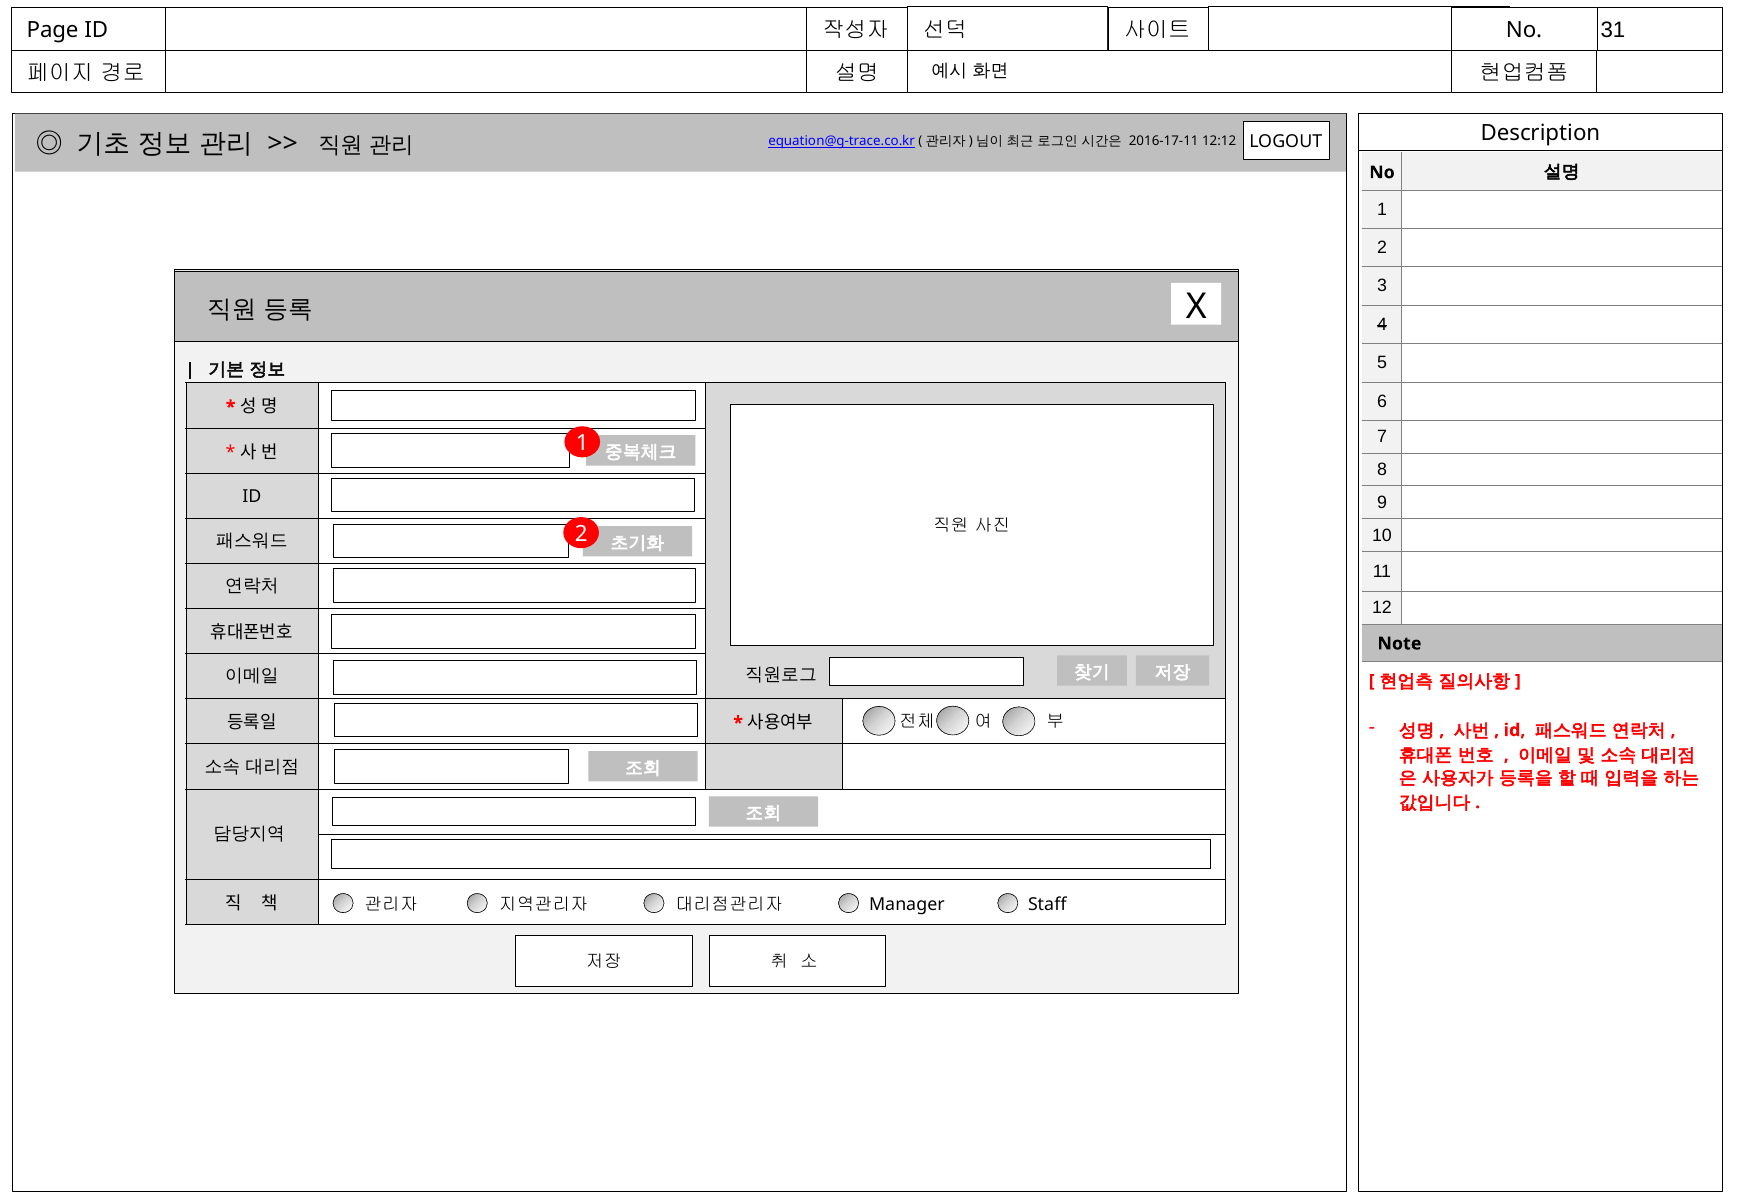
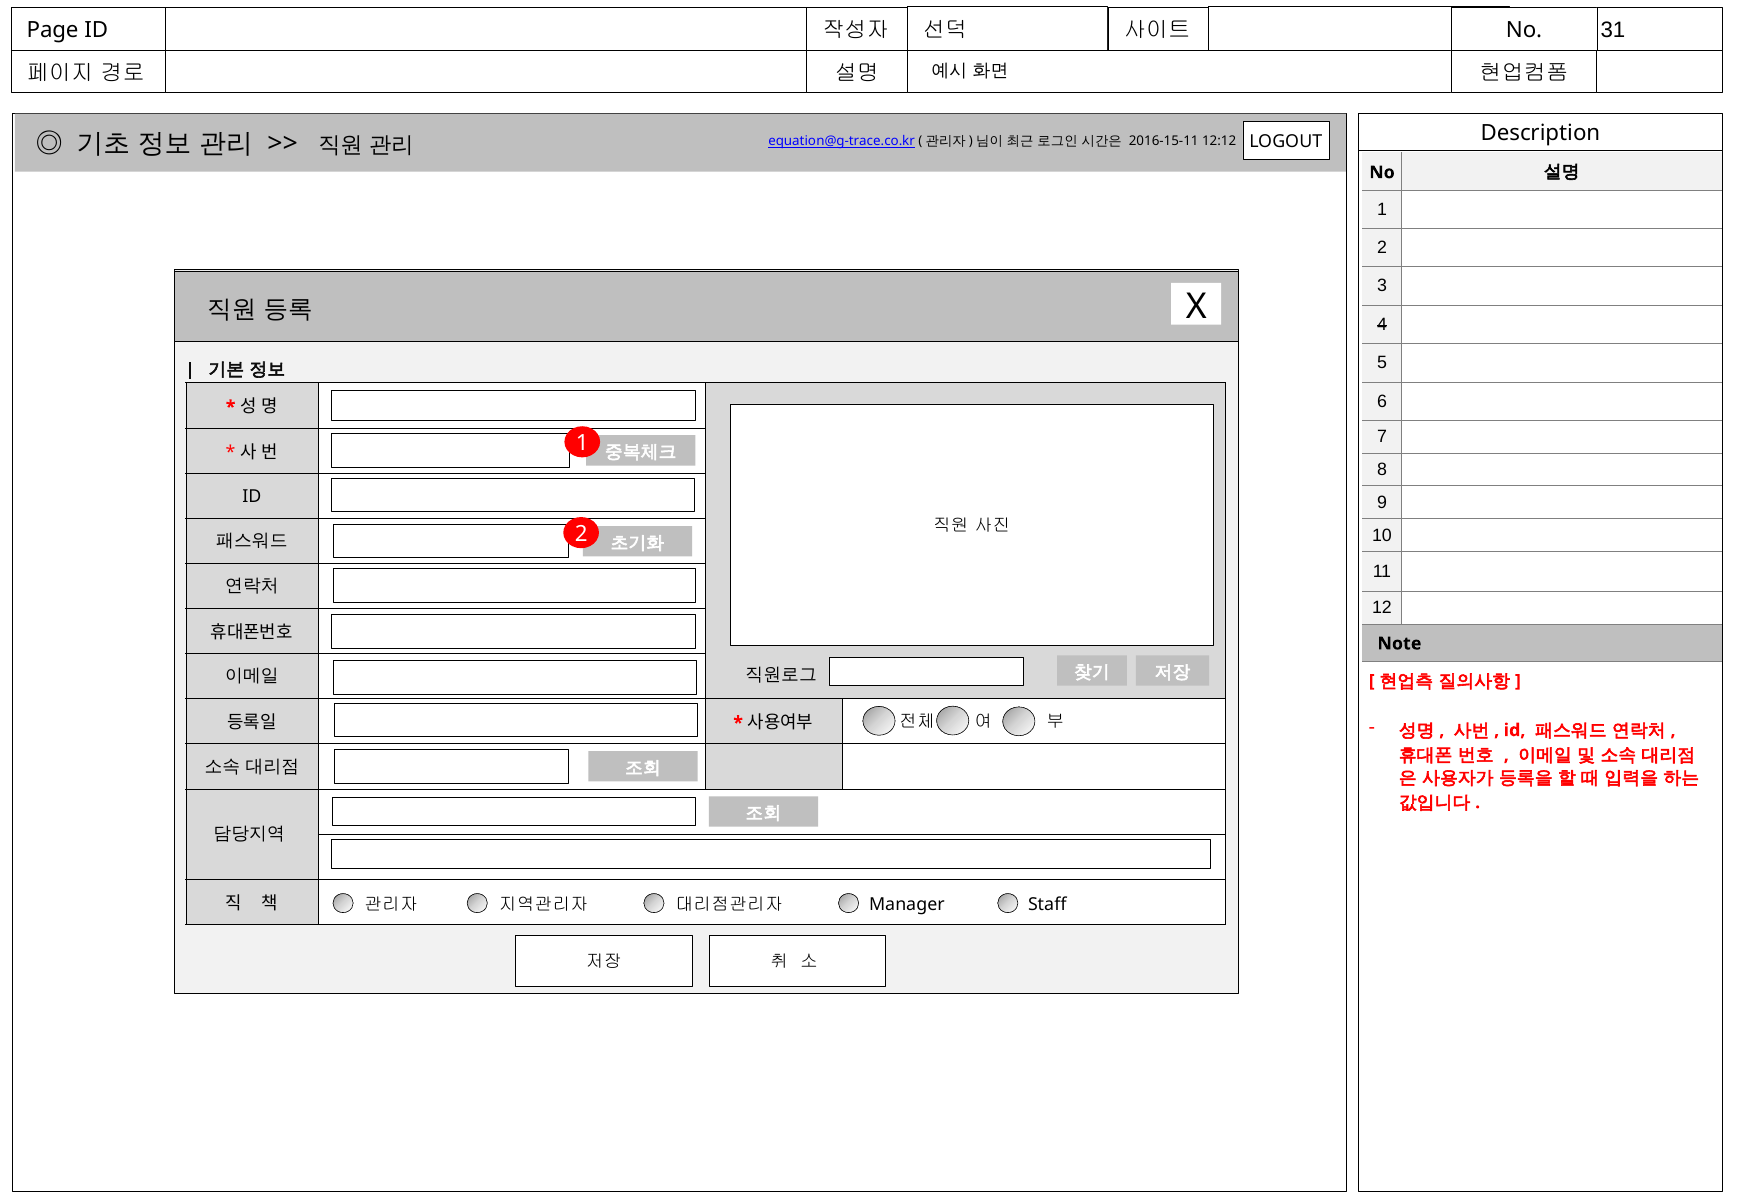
2016-17-11: 2016-17-11 -> 2016-15-11
